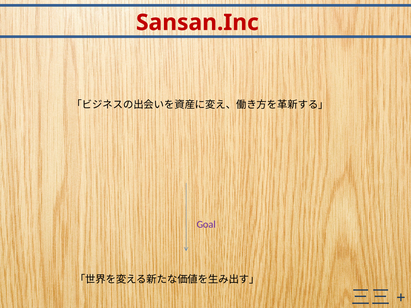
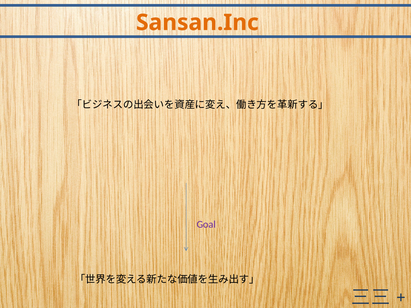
Sansan.Inc colour: red -> orange
